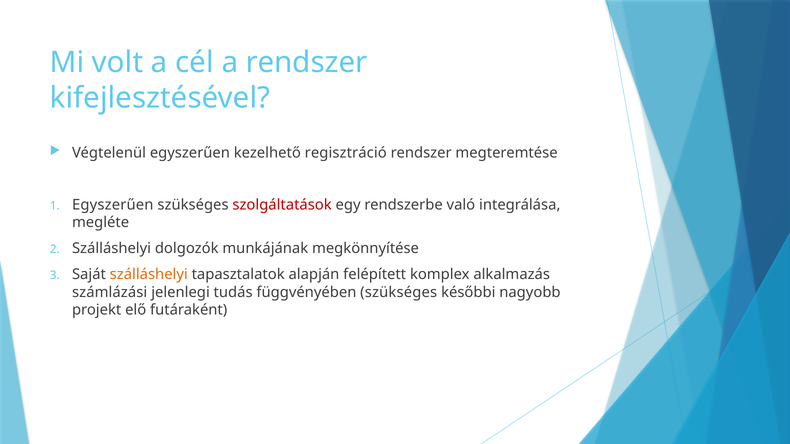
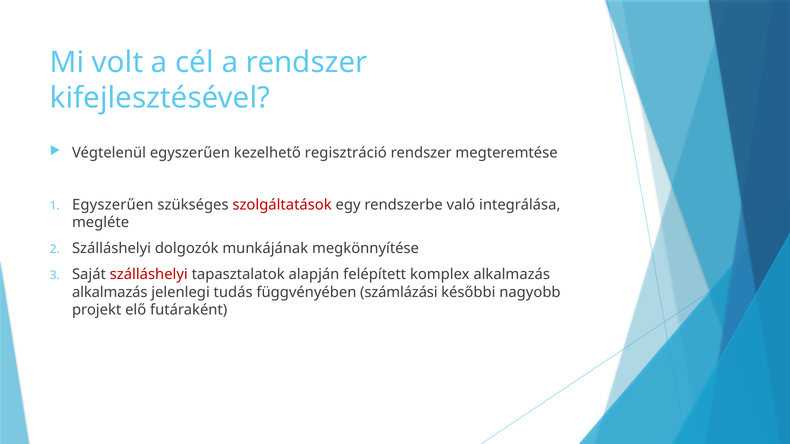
szálláshelyi at (149, 275) colour: orange -> red
számlázási at (110, 292): számlázási -> alkalmazás
függvényében szükséges: szükséges -> számlázási
